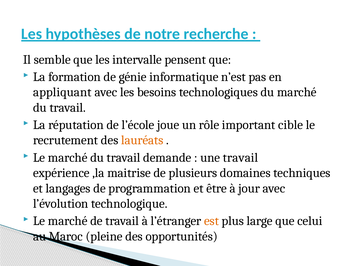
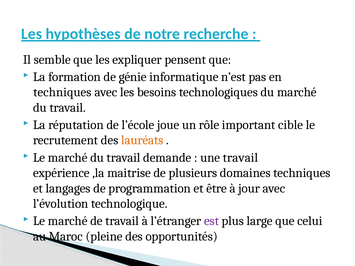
intervalle: intervalle -> expliquer
appliquant at (62, 92): appliquant -> techniques
est colour: orange -> purple
